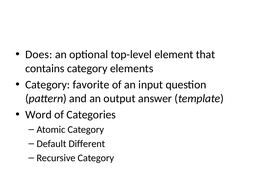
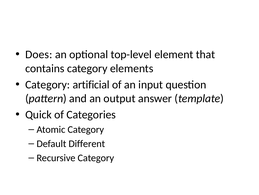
favorite: favorite -> artificial
Word: Word -> Quick
